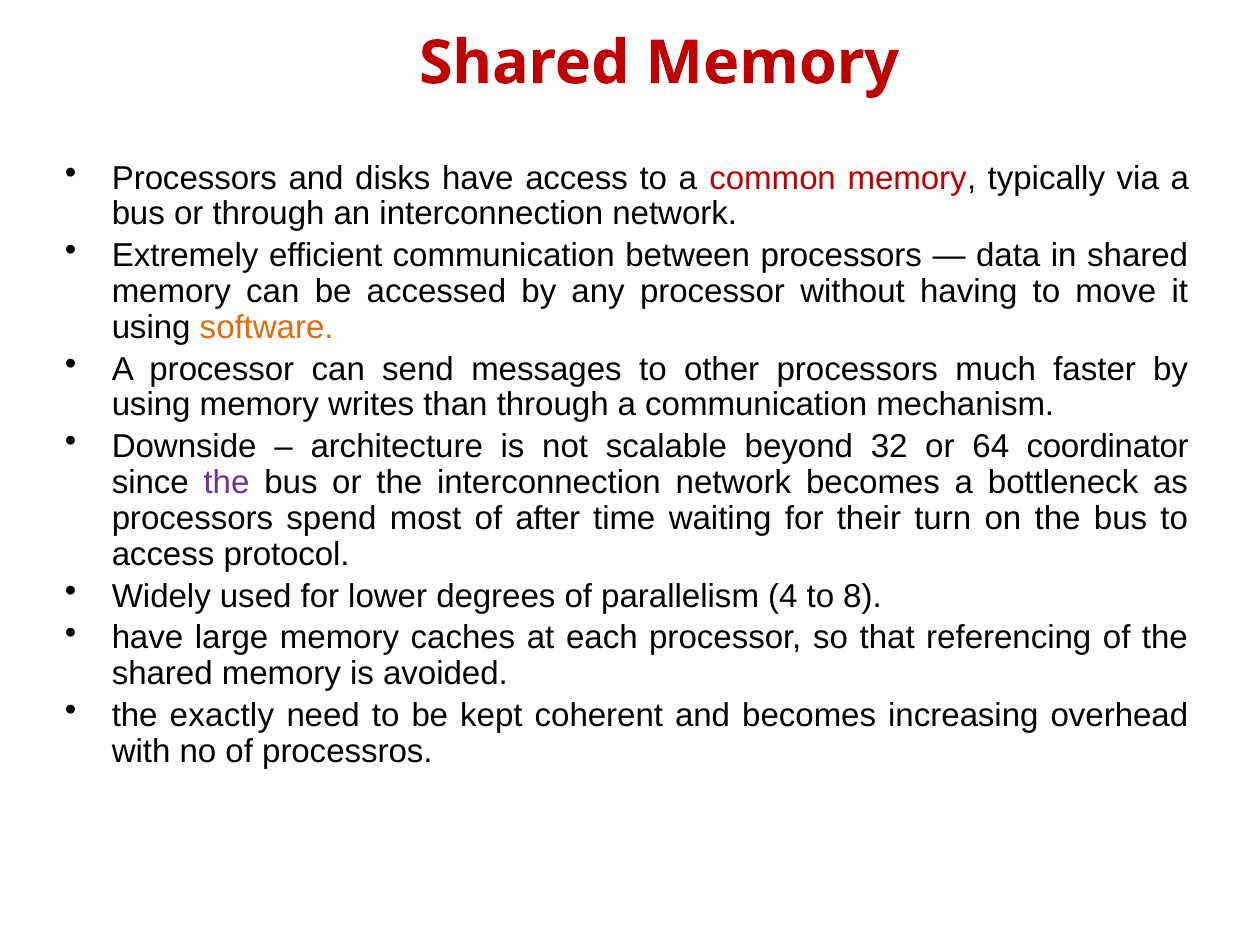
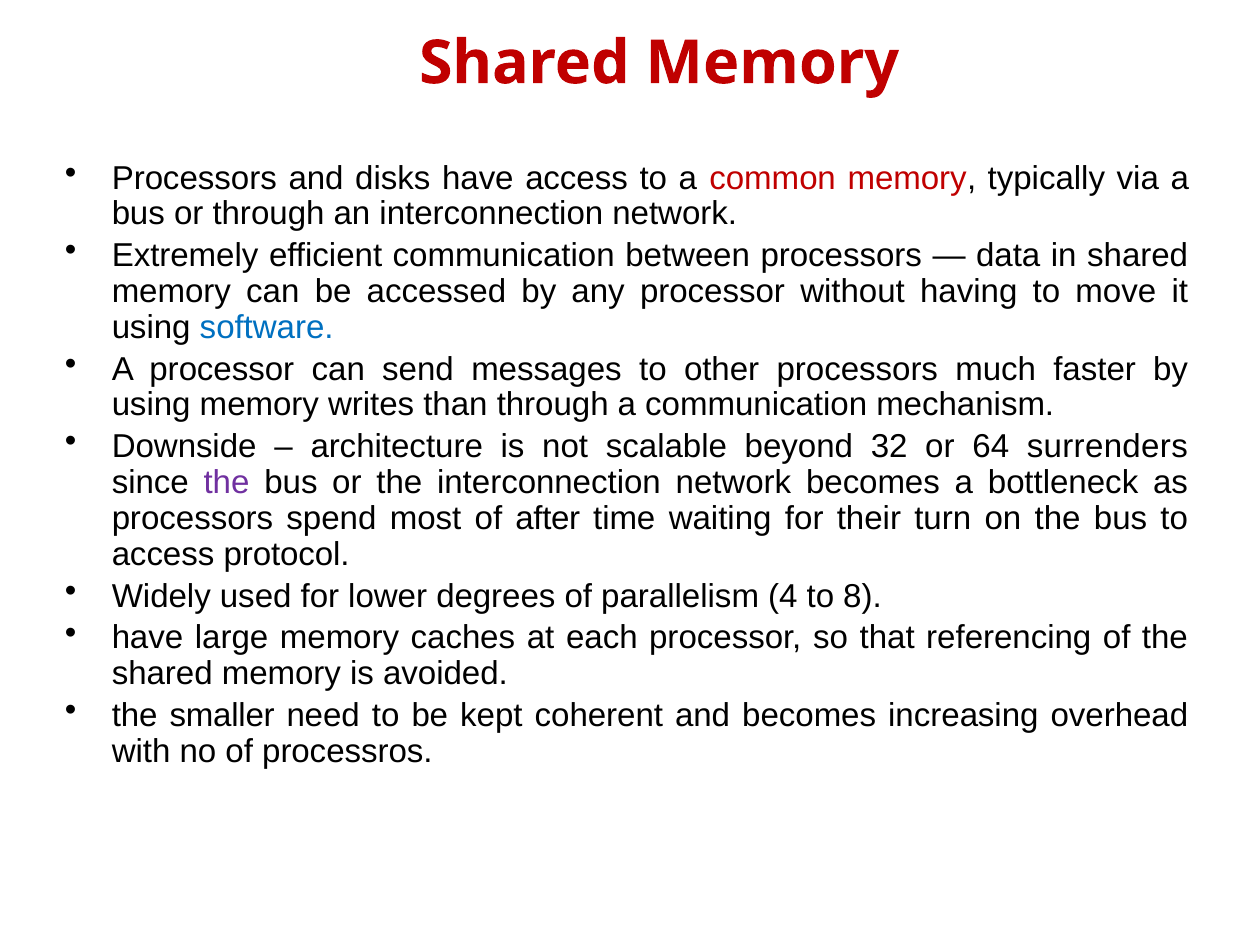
software colour: orange -> blue
coordinator: coordinator -> surrenders
exactly: exactly -> smaller
